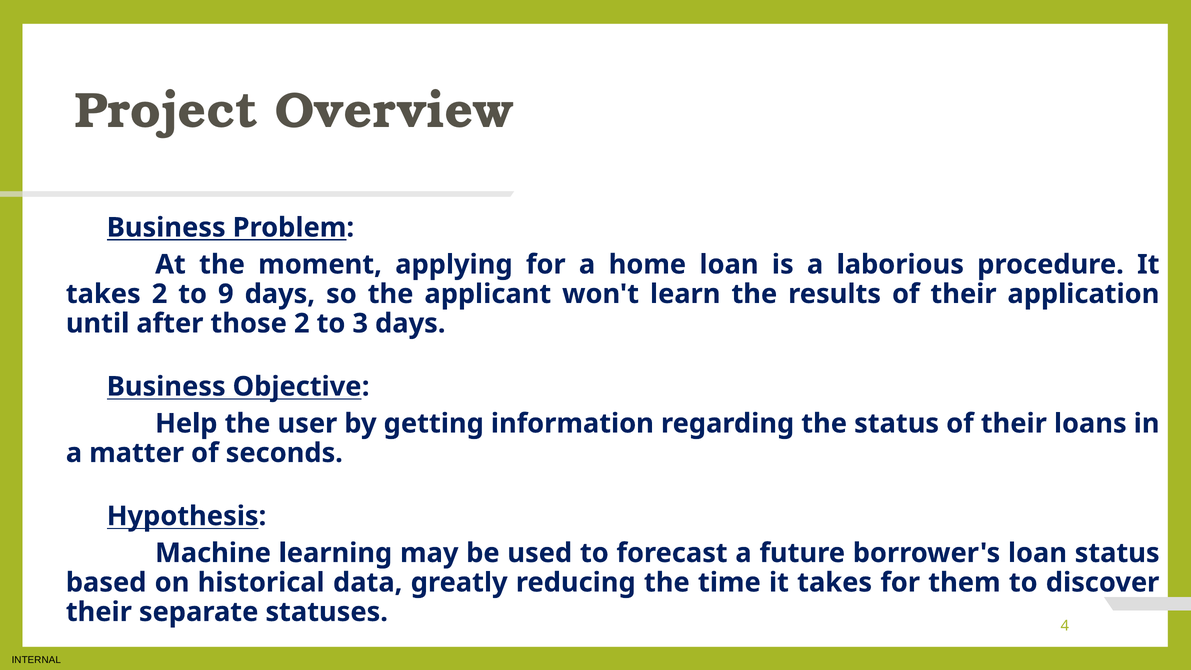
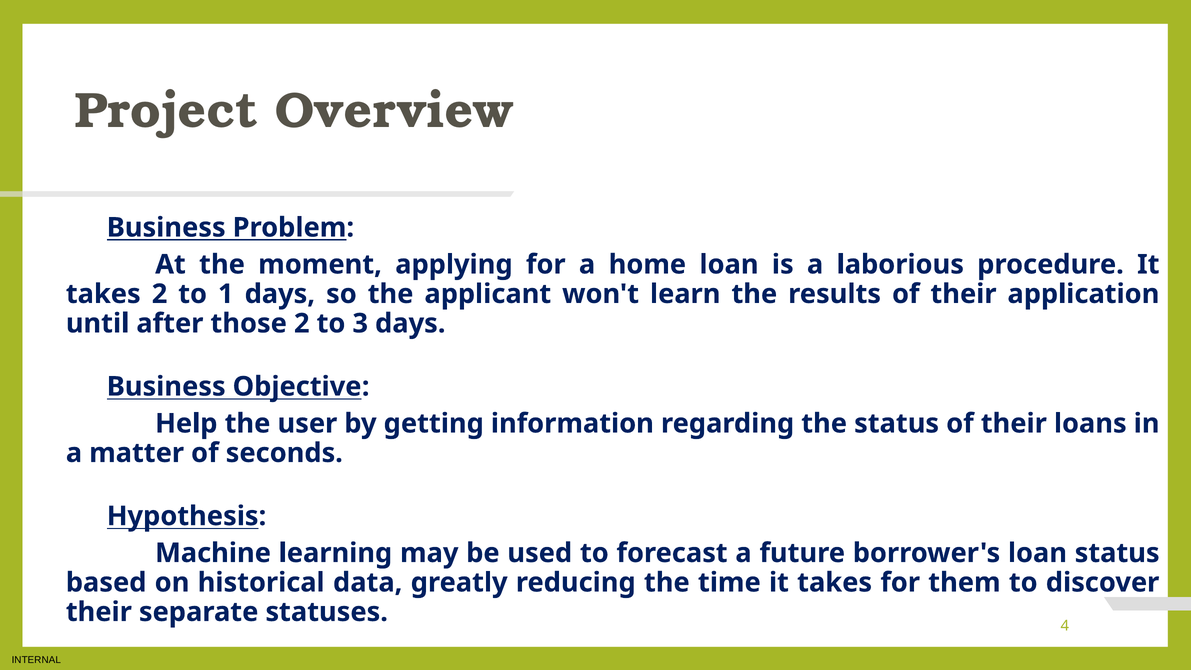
to 9: 9 -> 1
